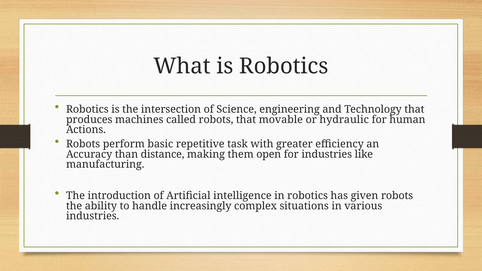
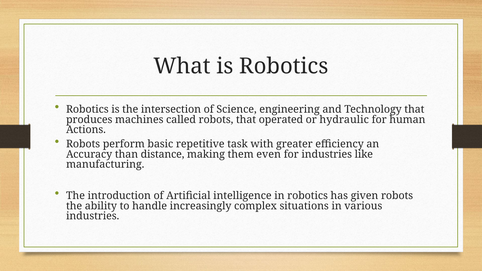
movable: movable -> operated
open: open -> even
